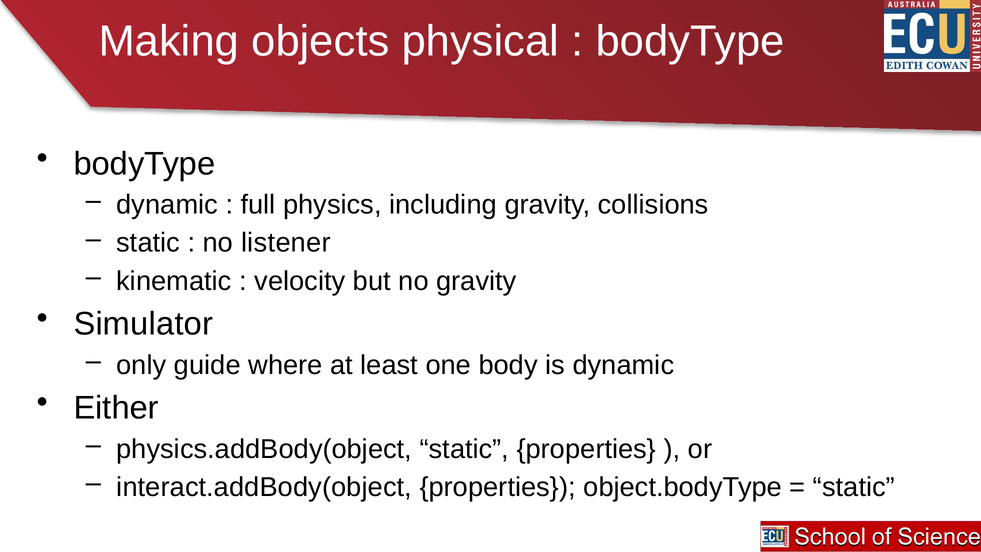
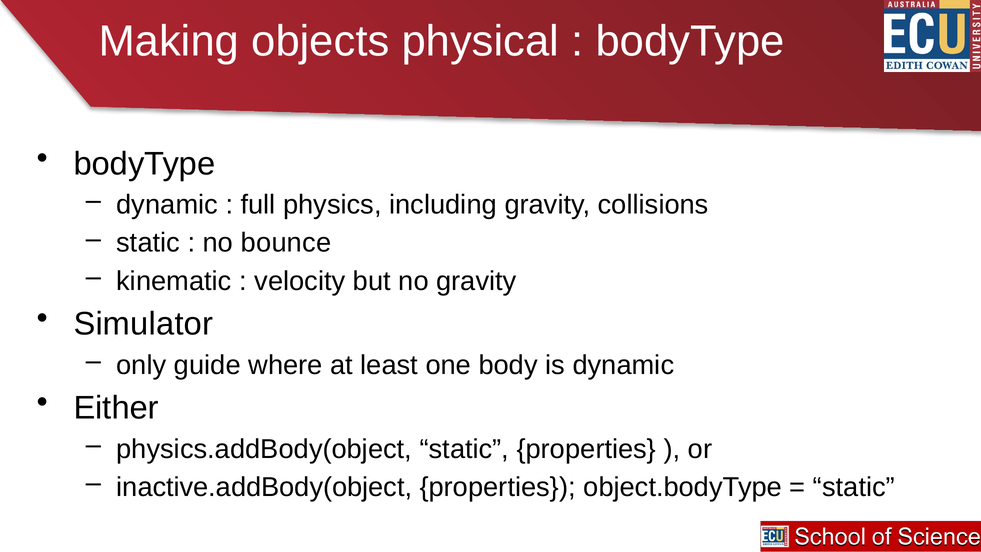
listener: listener -> bounce
interact.addBody(object: interact.addBody(object -> inactive.addBody(object
